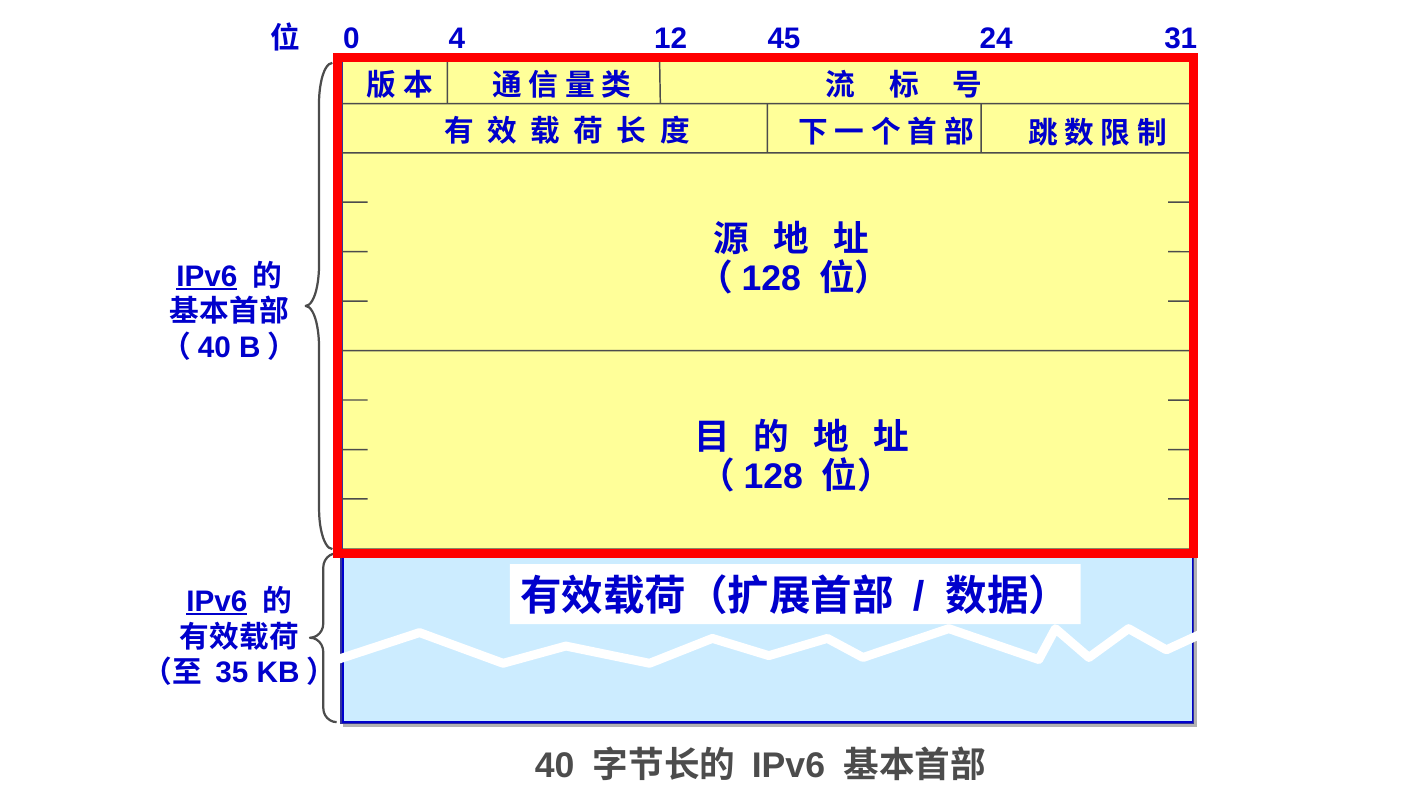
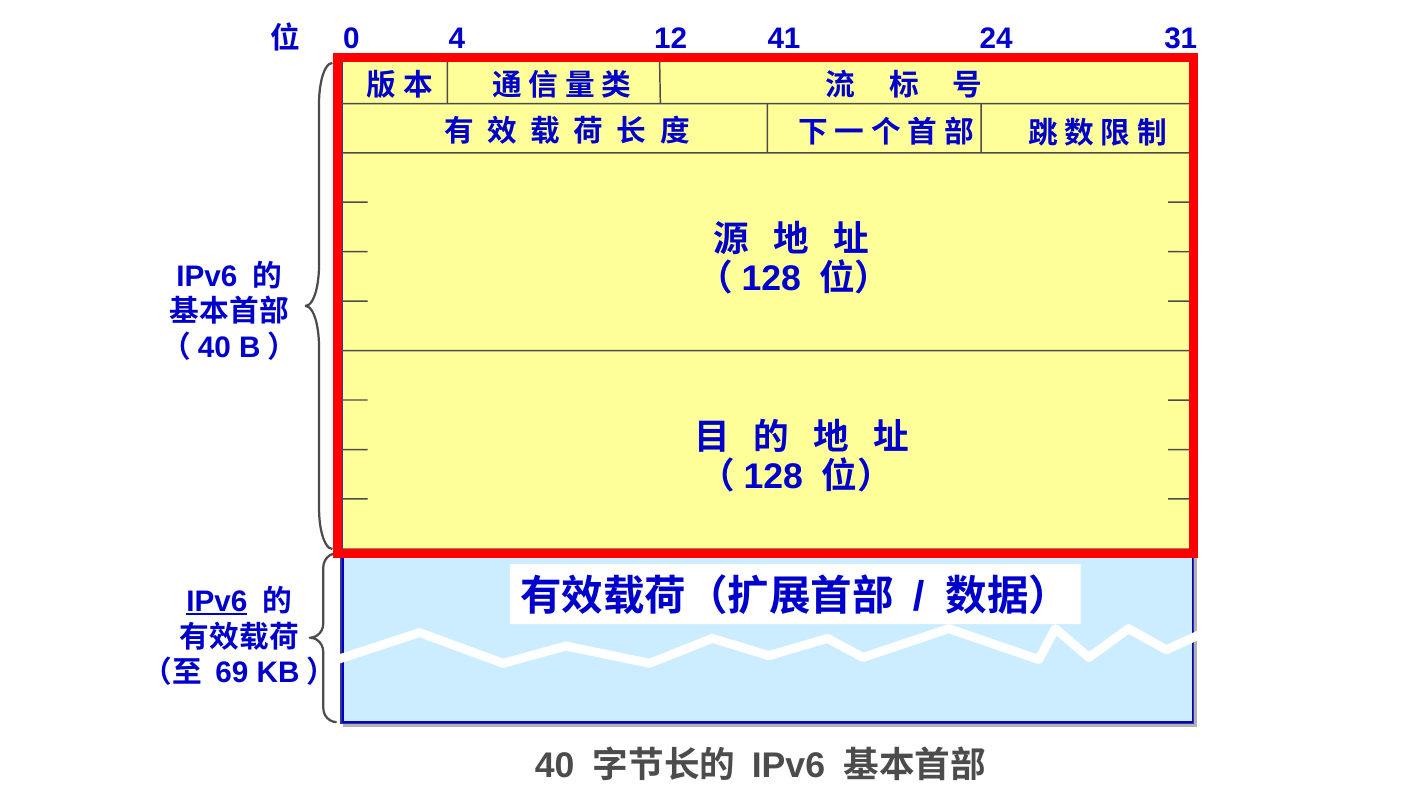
45: 45 -> 41
IPv6 at (207, 276) underline: present -> none
35: 35 -> 69
